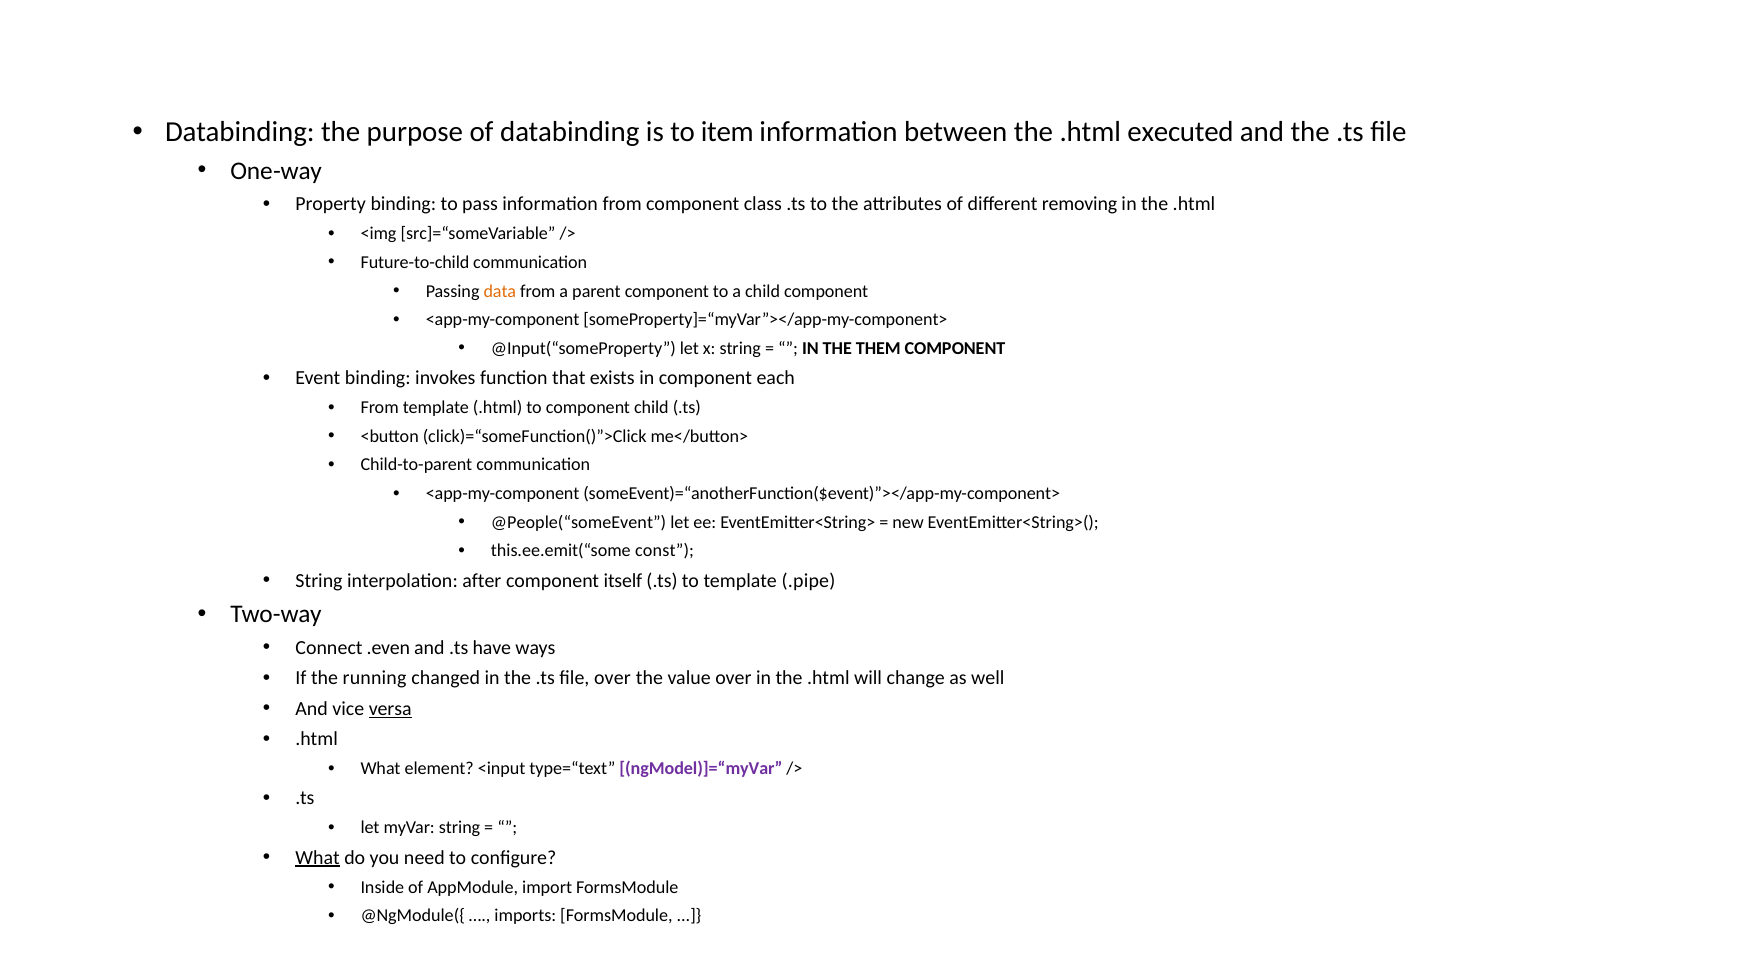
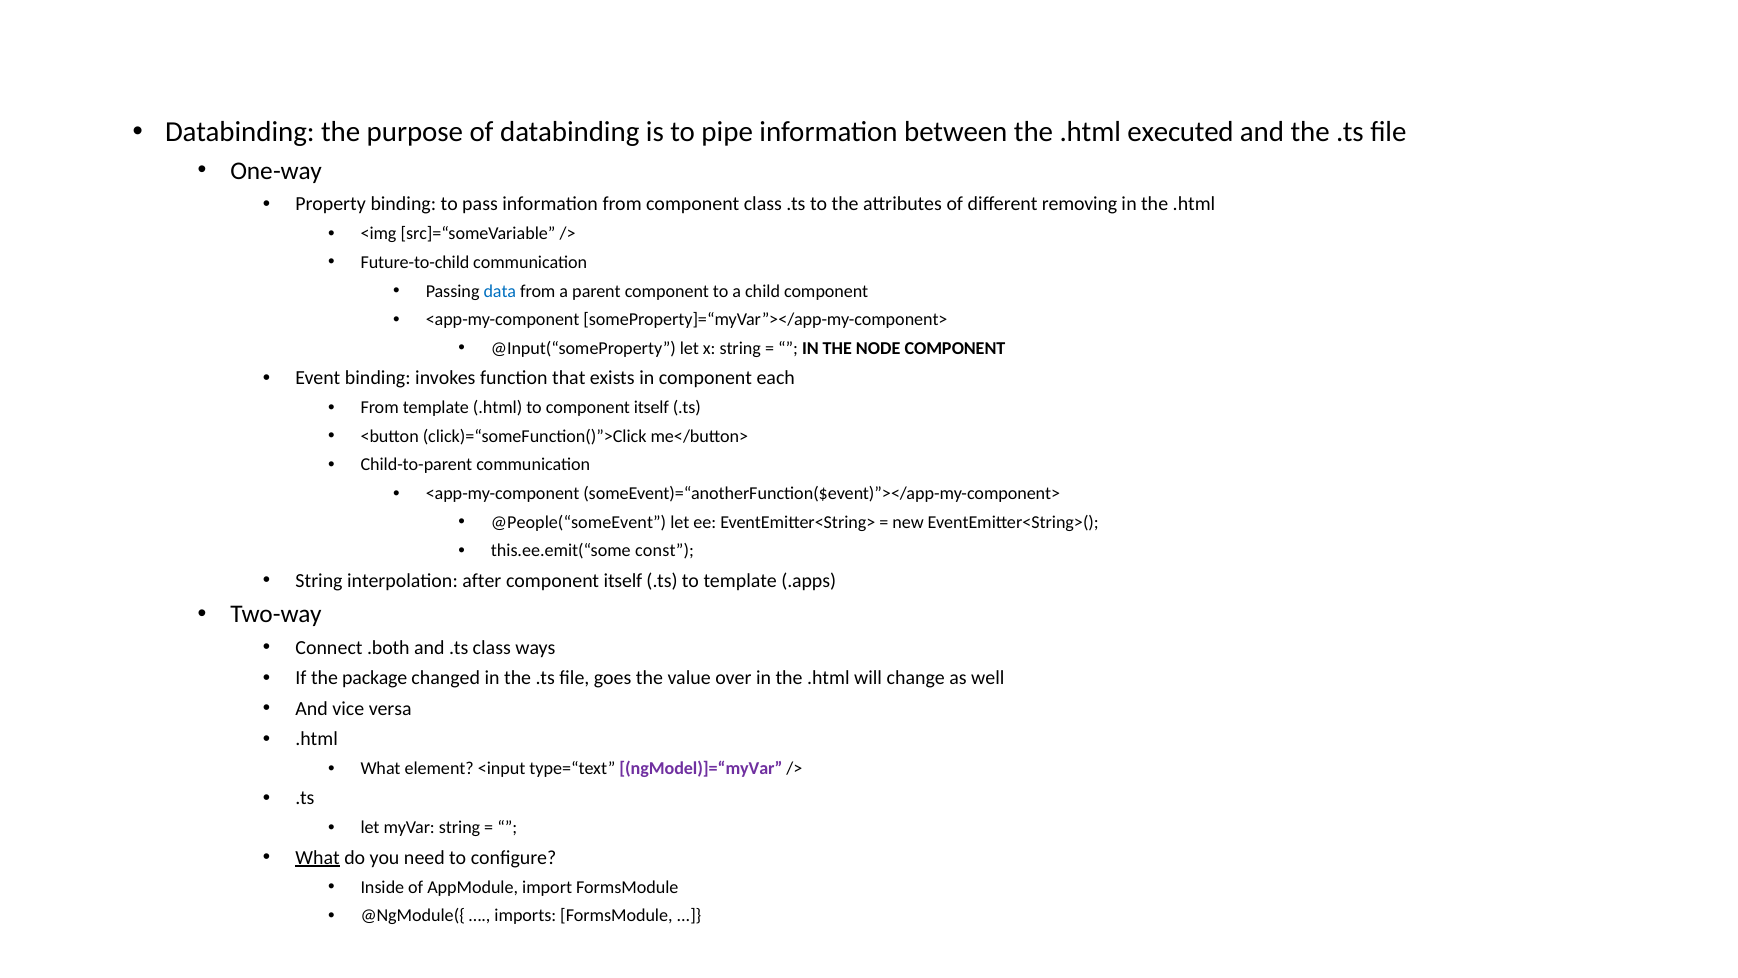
item: item -> pipe
data colour: orange -> blue
THEM: THEM -> NODE
to component child: child -> itself
.pipe: .pipe -> .apps
.even: .even -> .both
.ts have: have -> class
running: running -> package
file over: over -> goes
versa underline: present -> none
